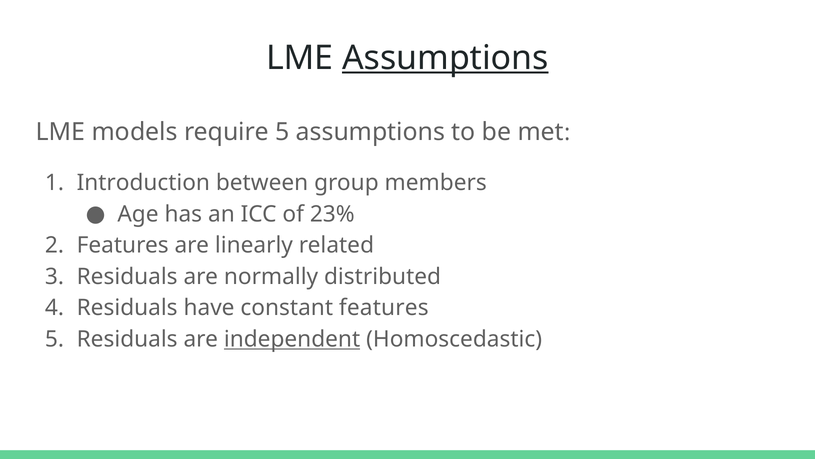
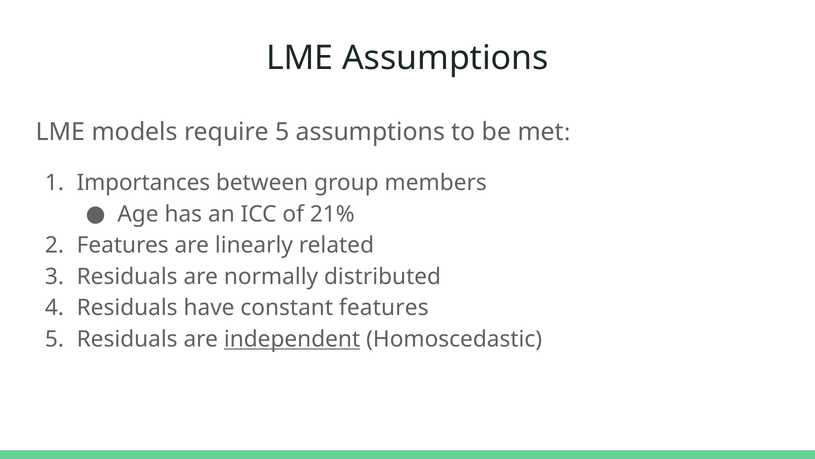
Assumptions at (445, 58) underline: present -> none
Introduction: Introduction -> Importances
23%: 23% -> 21%
